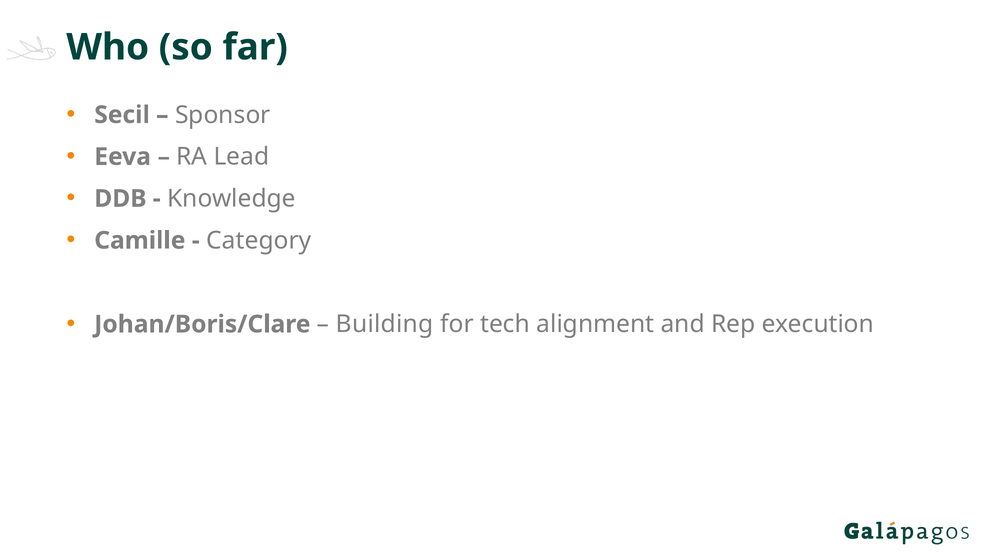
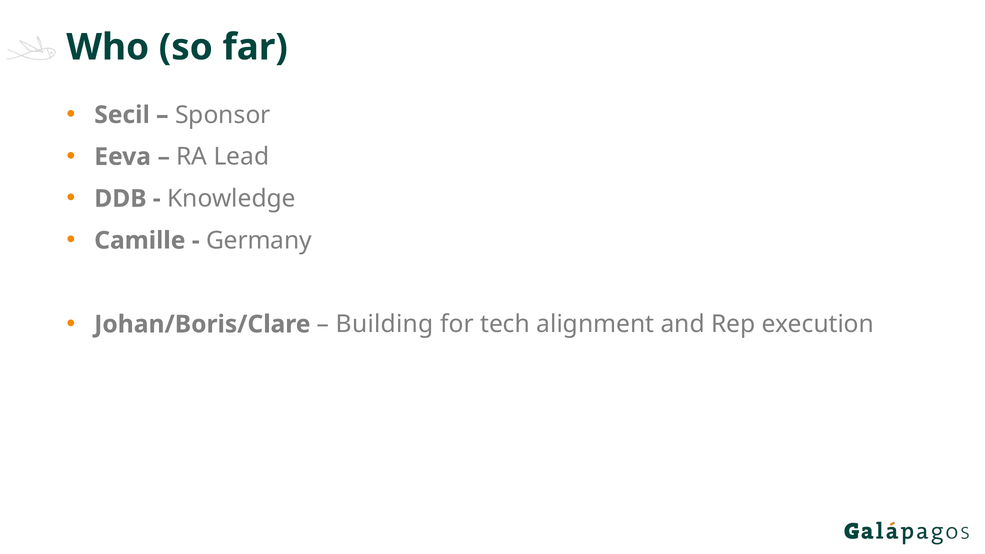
Category: Category -> Germany
